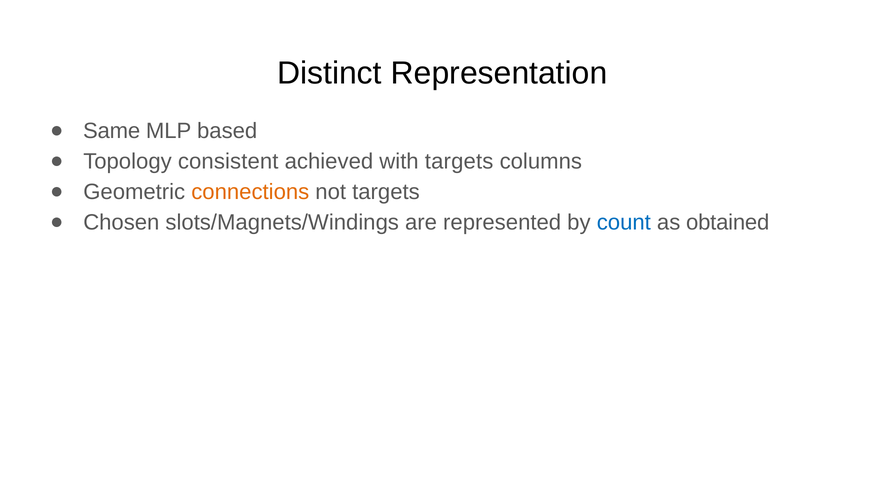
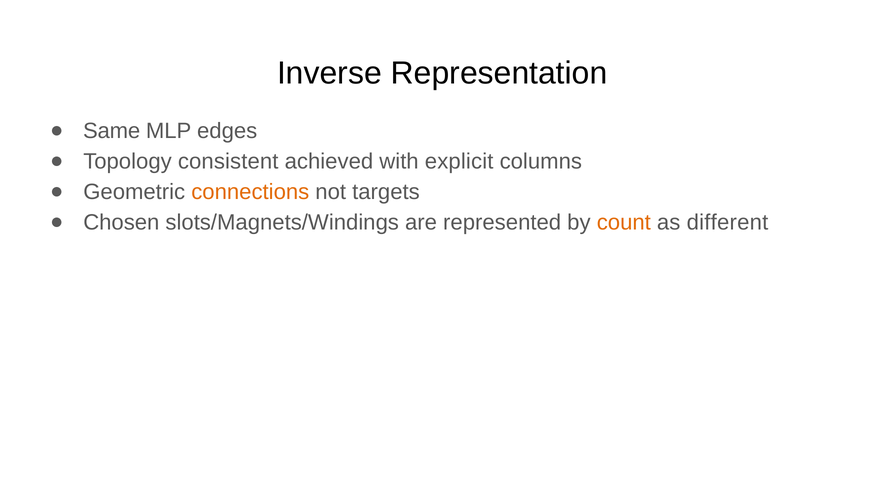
Distinct: Distinct -> Inverse
based: based -> edges
with targets: targets -> explicit
count colour: blue -> orange
obtained: obtained -> different
